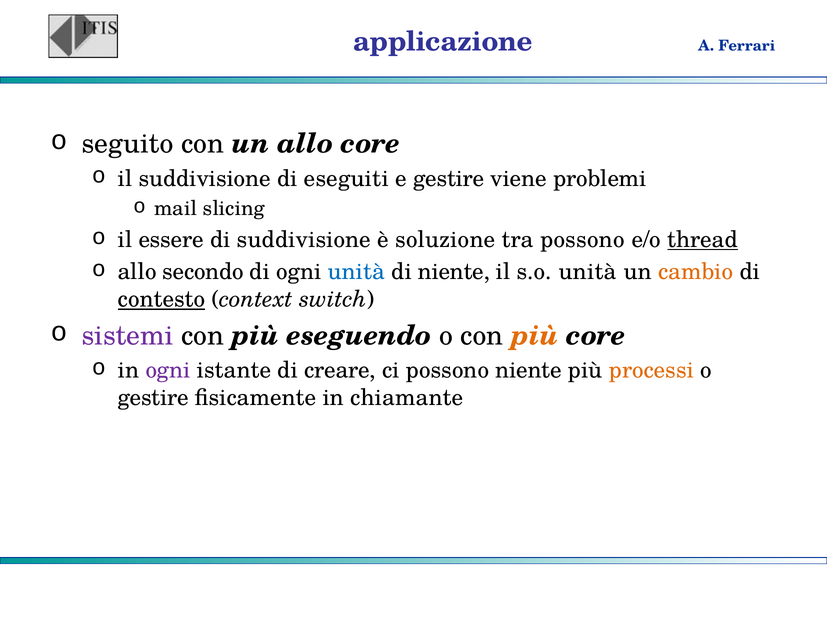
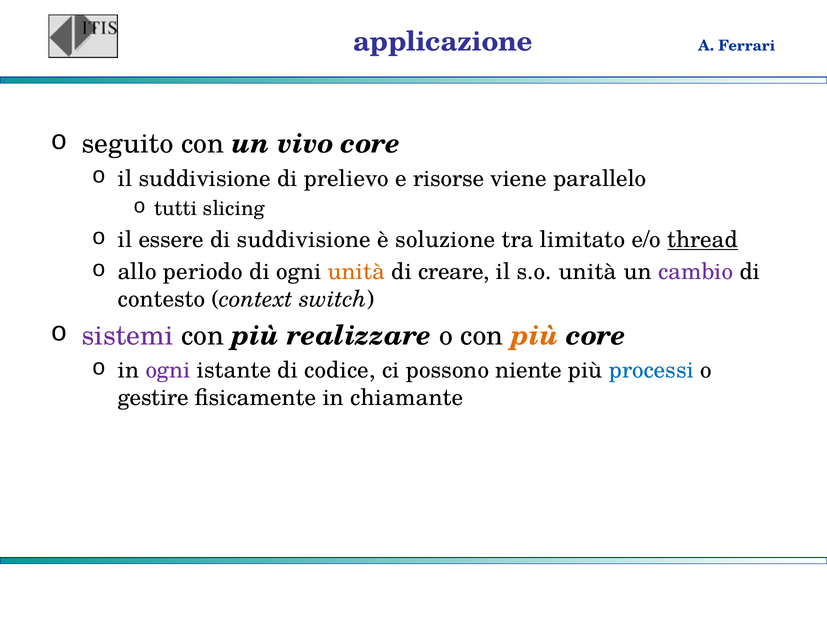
un allo: allo -> vivo
eseguiti: eseguiti -> prelievo
e gestire: gestire -> risorse
problemi: problemi -> parallelo
mail: mail -> tutti
tra possono: possono -> limitato
secondo: secondo -> periodo
unità at (356, 272) colour: blue -> orange
di niente: niente -> creare
cambio colour: orange -> purple
contesto underline: present -> none
eseguendo: eseguendo -> realizzare
creare: creare -> codice
processi colour: orange -> blue
